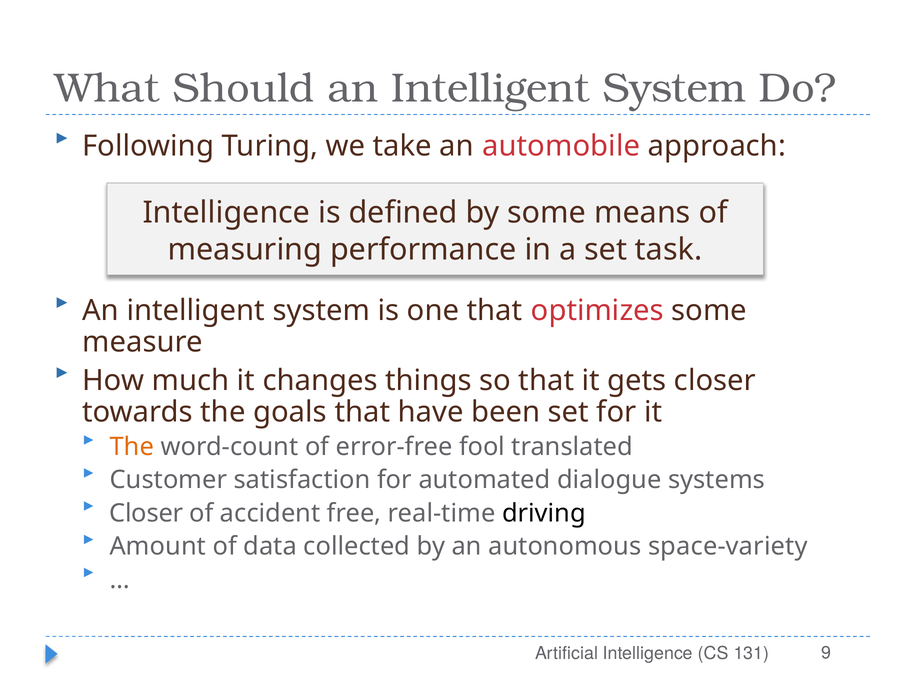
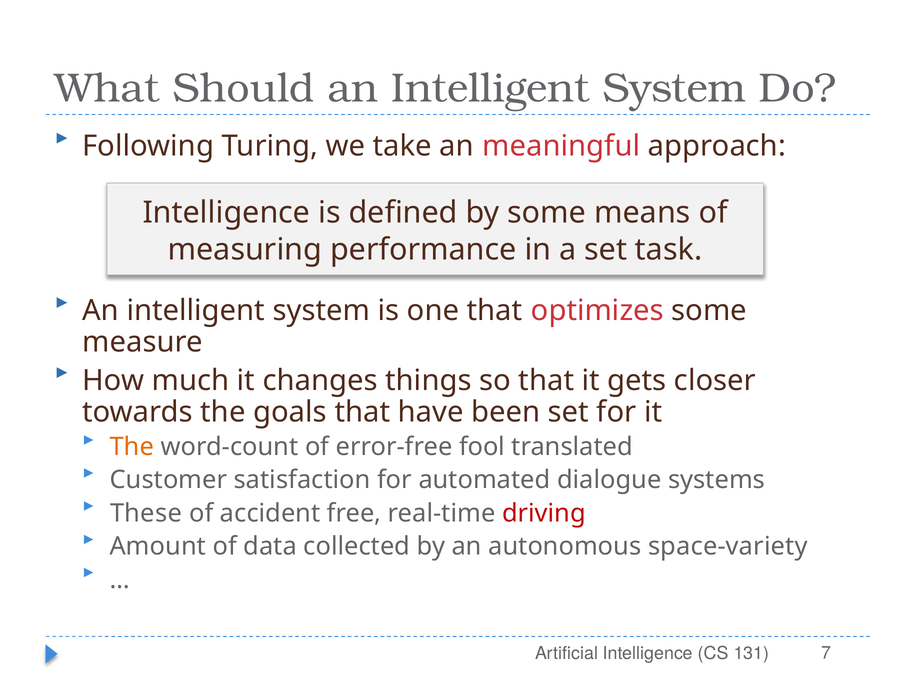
automobile: automobile -> meaningful
Closer at (146, 513): Closer -> These
driving colour: black -> red
9: 9 -> 7
